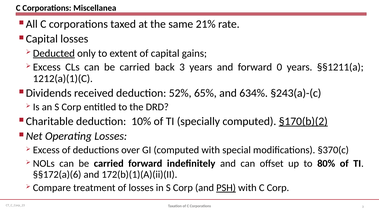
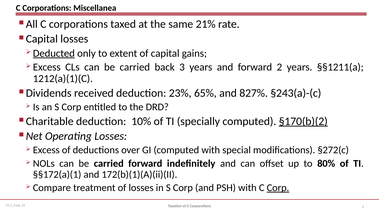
0: 0 -> 2
52%: 52% -> 23%
634%: 634% -> 827%
§370(c: §370(c -> §272(c
§§172(a)(6: §§172(a)(6 -> §§172(a)(1
PSH underline: present -> none
Corp at (278, 188) underline: none -> present
